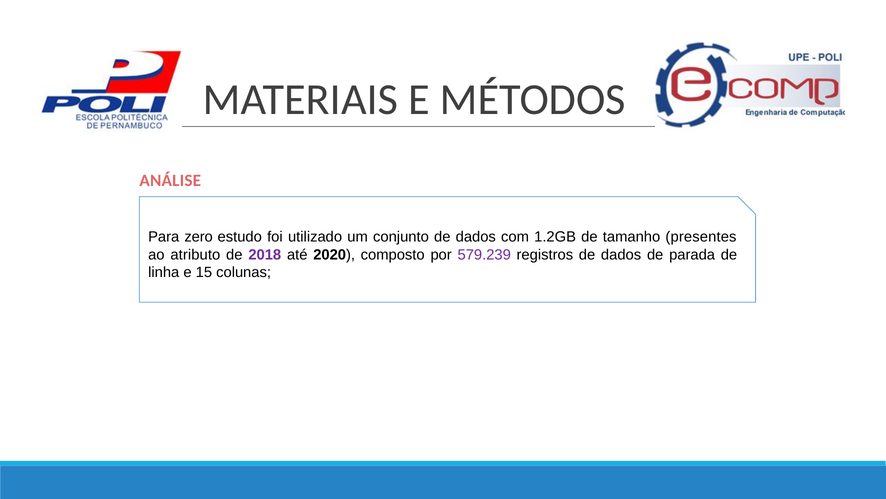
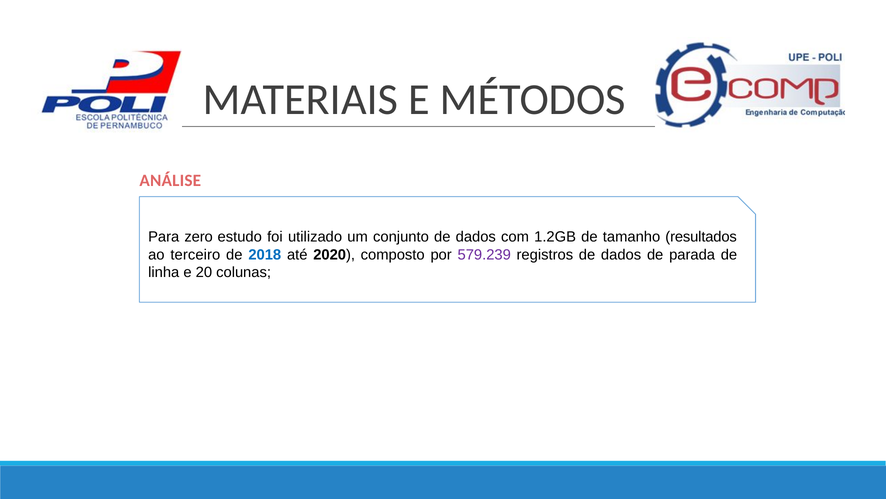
presentes: presentes -> resultados
atributo: atributo -> terceiro
2018 colour: purple -> blue
15: 15 -> 20
